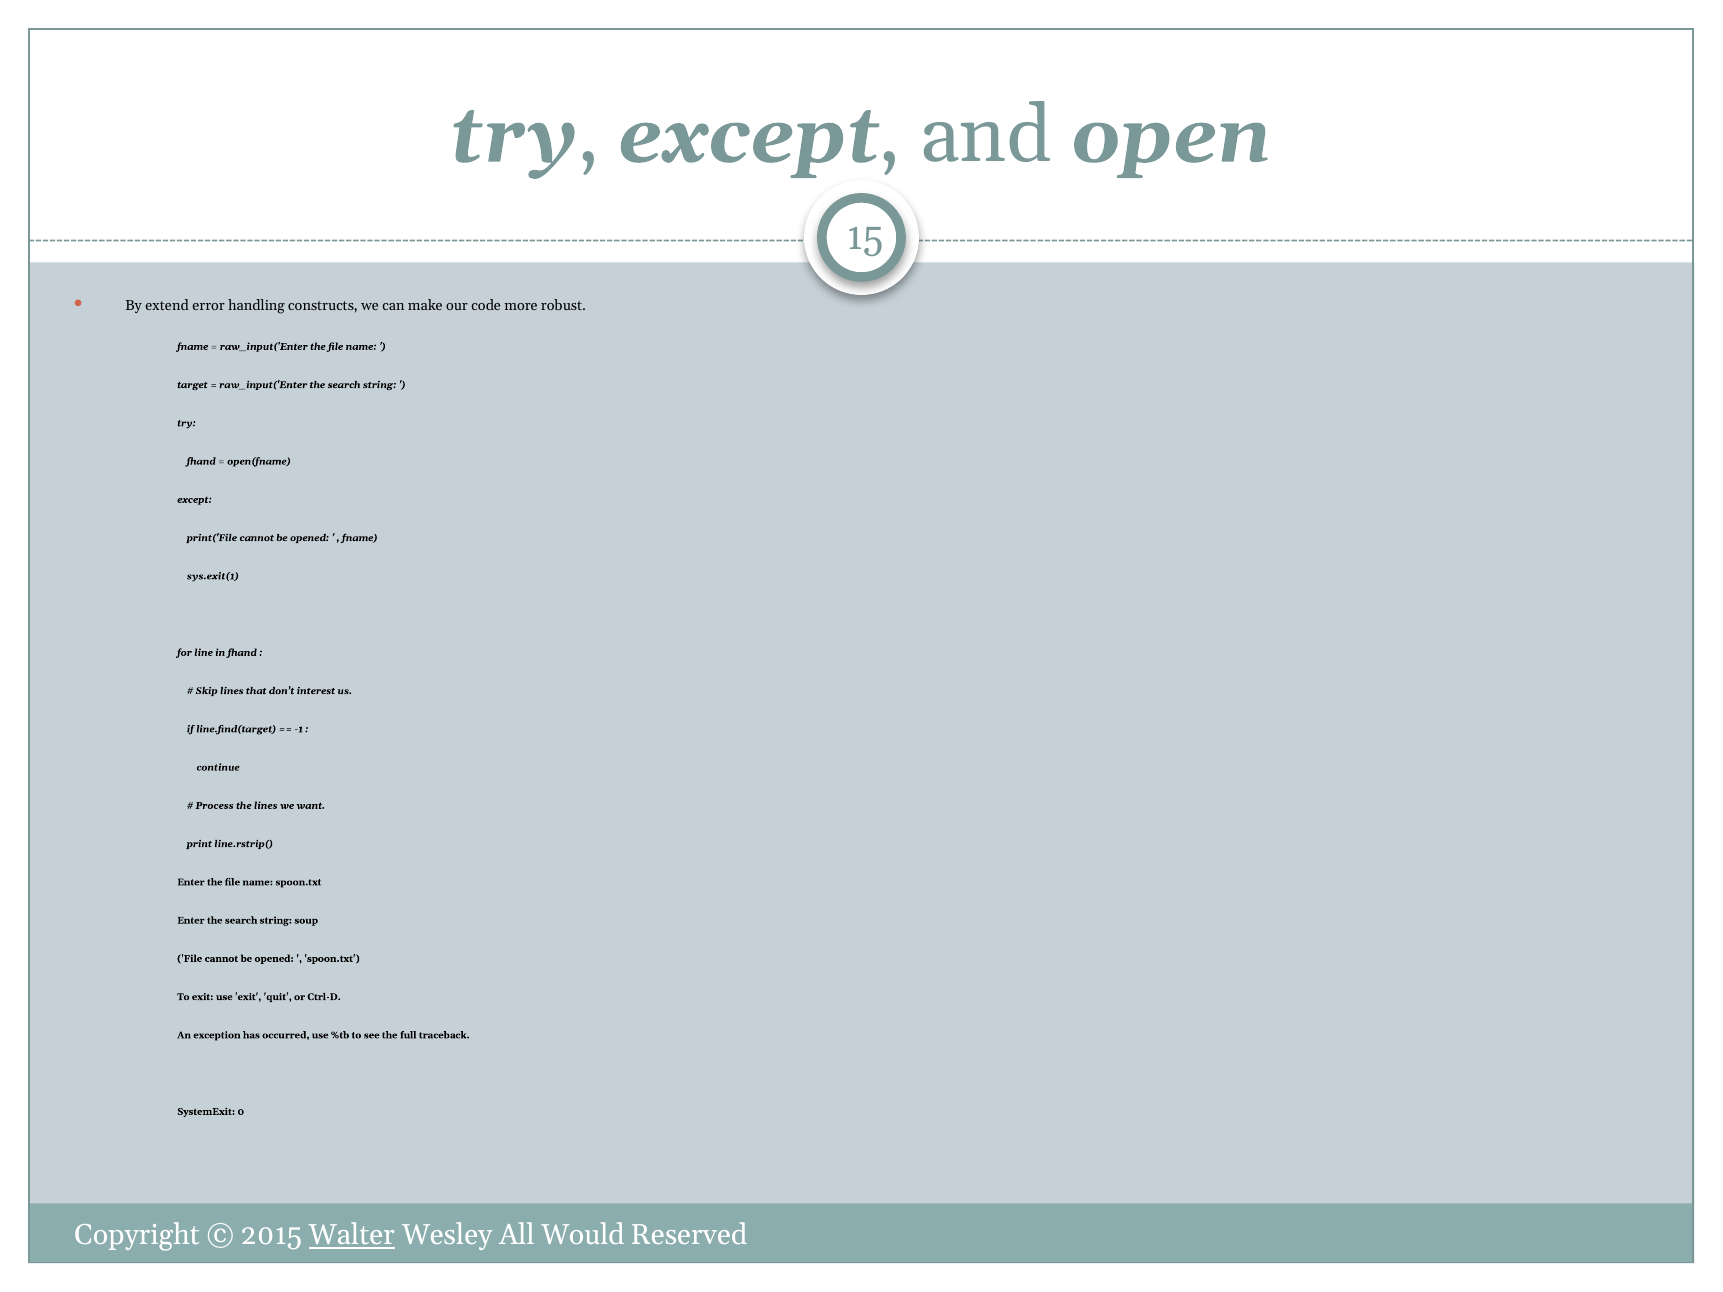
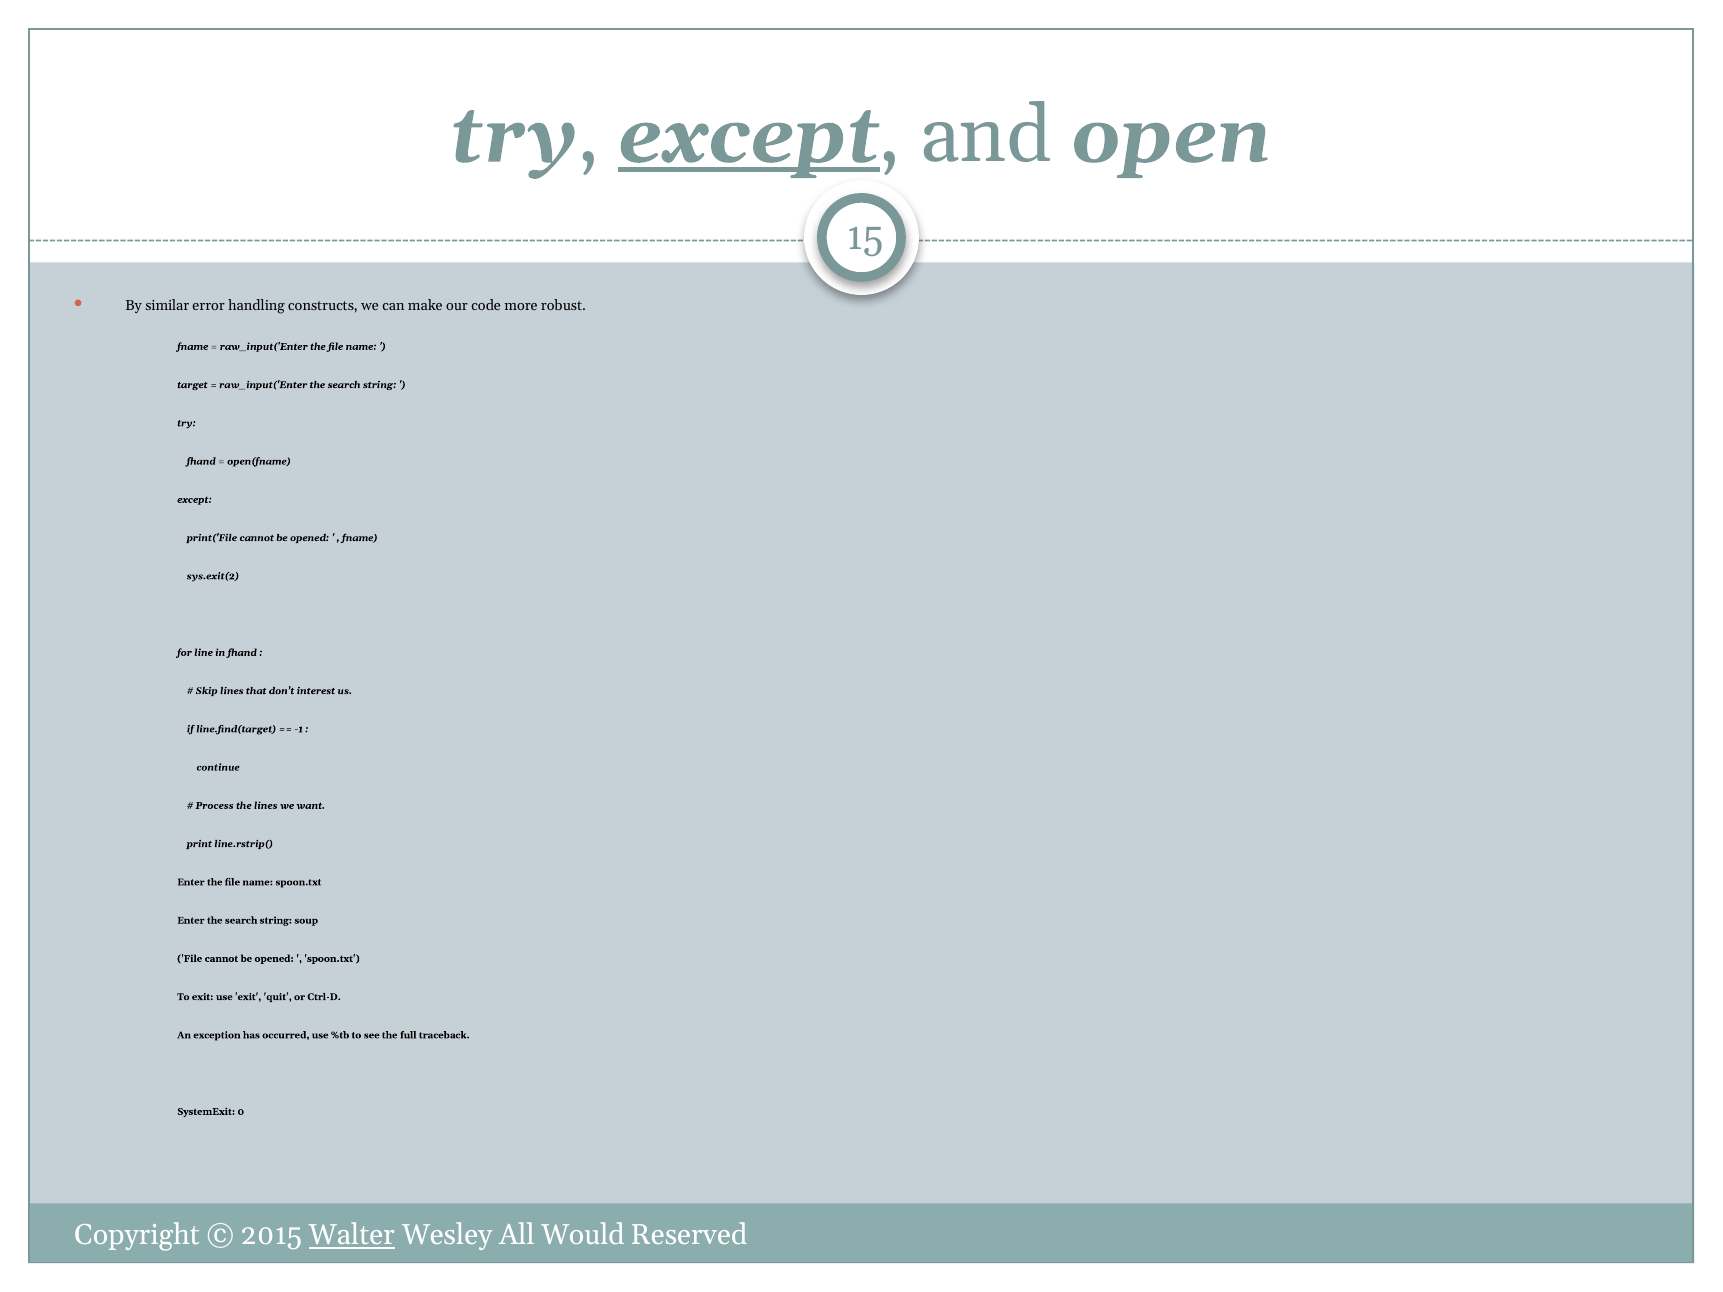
except at (749, 136) underline: none -> present
extend: extend -> similar
sys.exit(1: sys.exit(1 -> sys.exit(2
